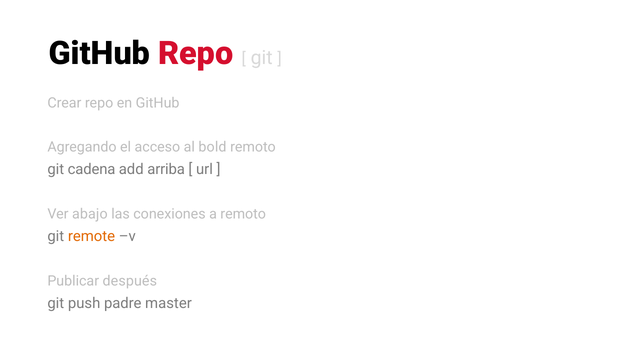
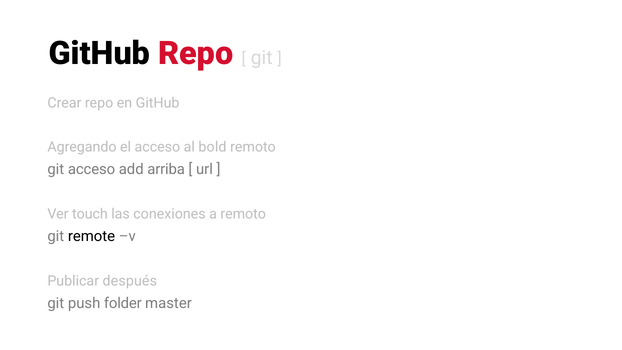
git cadena: cadena -> acceso
abajo: abajo -> touch
remote colour: orange -> black
padre: padre -> folder
